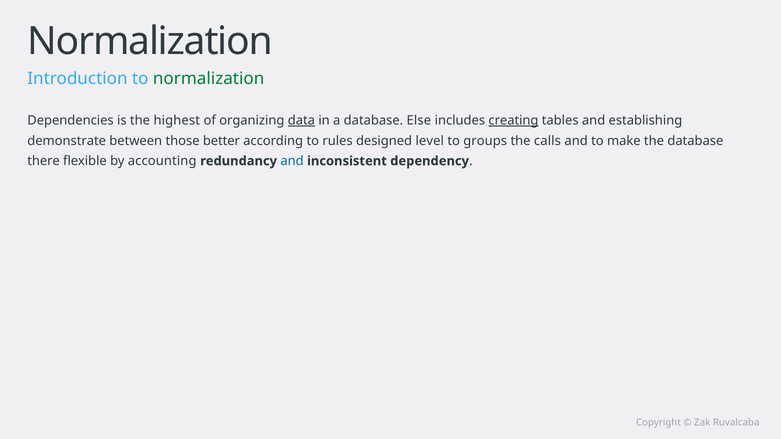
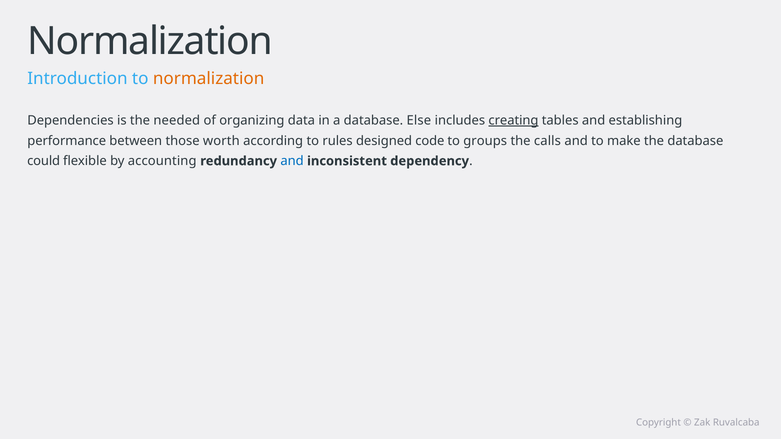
normalization at (209, 79) colour: green -> orange
highest: highest -> needed
data underline: present -> none
demonstrate: demonstrate -> performance
better: better -> worth
level: level -> code
there: there -> could
